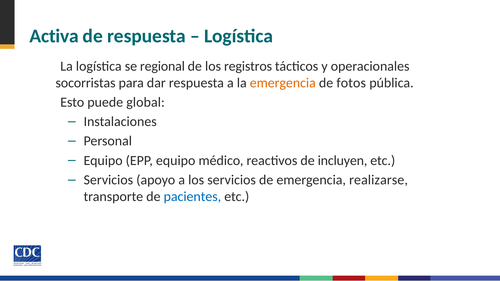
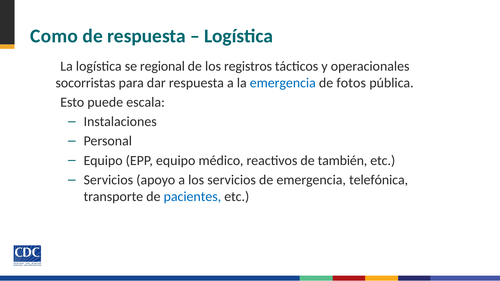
Activa: Activa -> Como
emergencia at (283, 83) colour: orange -> blue
global: global -> escala
incluyen: incluyen -> también
realizarse: realizarse -> telefónica
